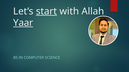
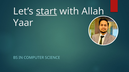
Yaar underline: present -> none
